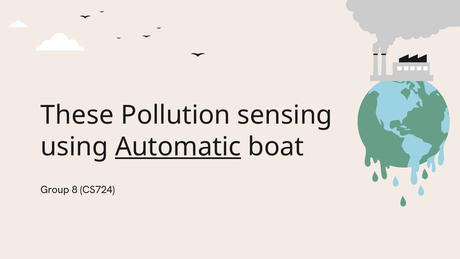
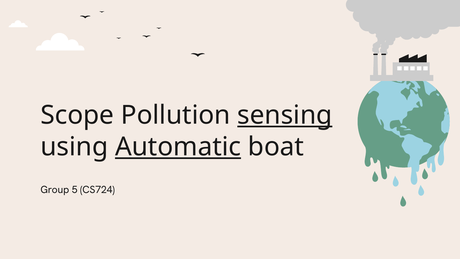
These: These -> Scope
sensing underline: none -> present
8: 8 -> 5
